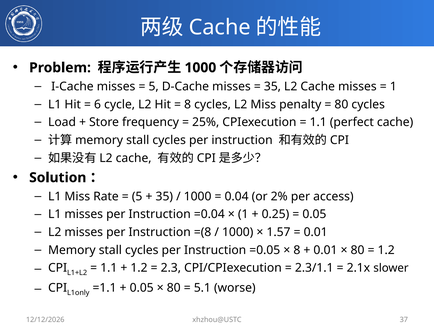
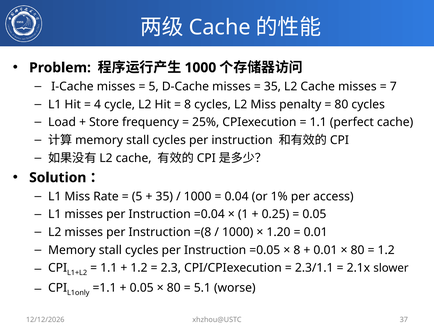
1 at (393, 86): 1 -> 7
6: 6 -> 4
2%: 2% -> 1%
1.57: 1.57 -> 1.20
